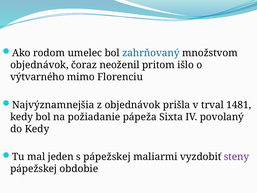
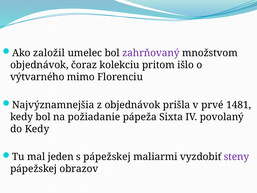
rodom: rodom -> založil
zahrňovaný colour: blue -> purple
neoženil: neoženil -> kolekciu
trval: trval -> prvé
obdobie: obdobie -> obrazov
